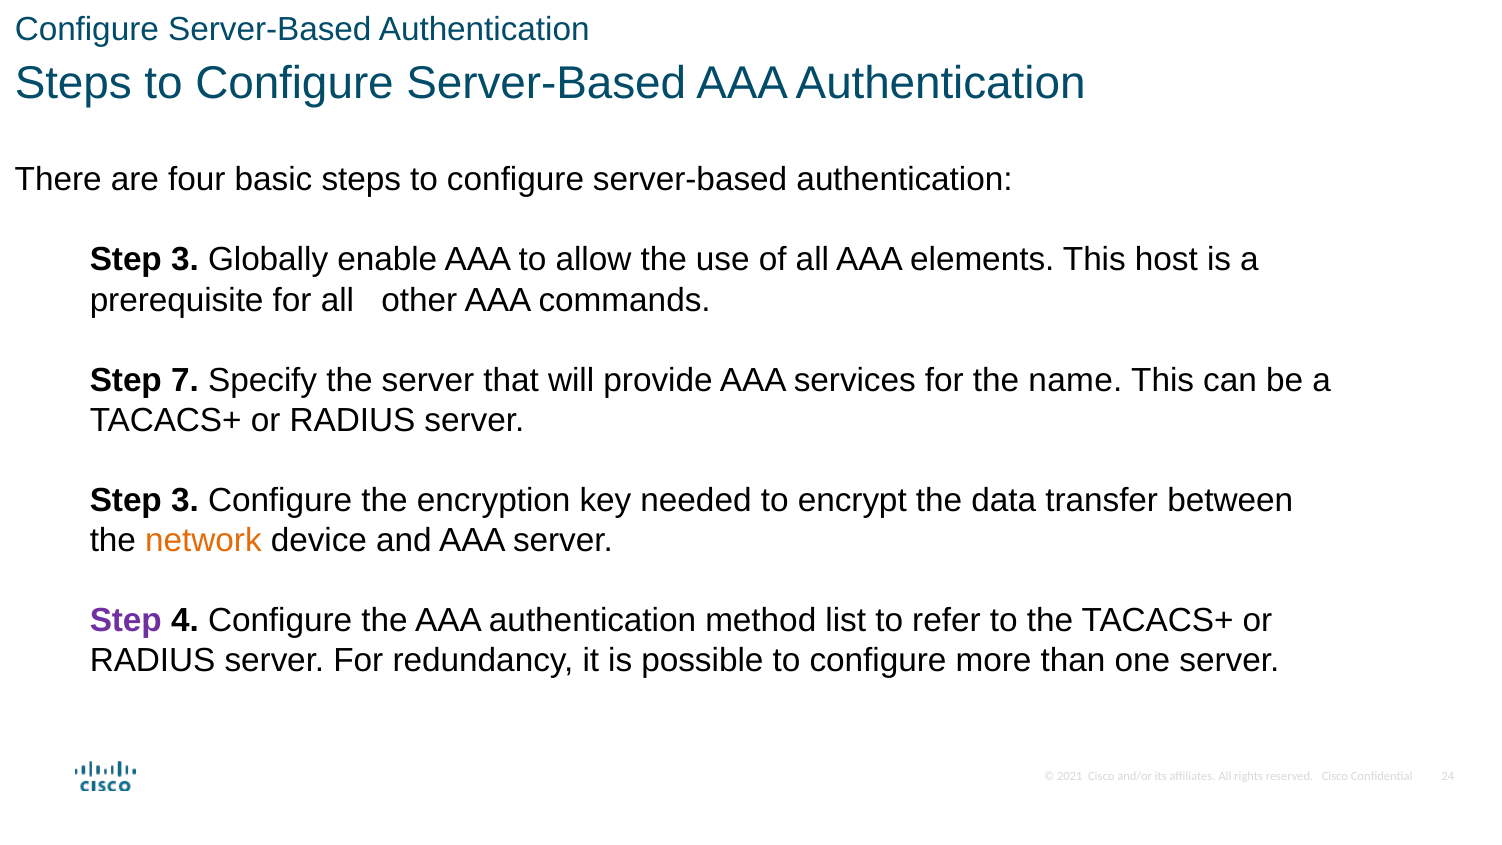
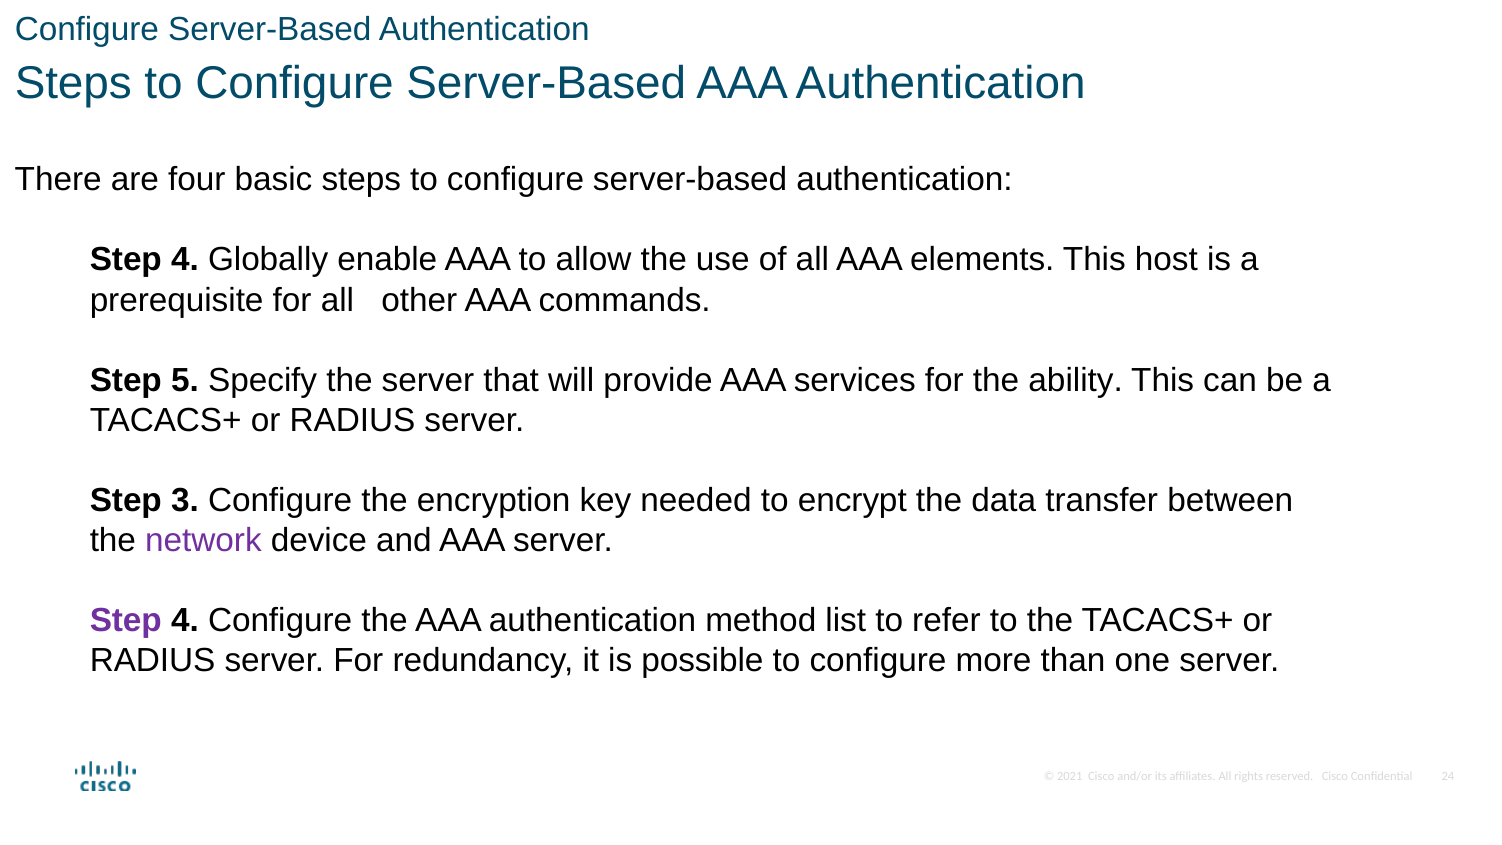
3 at (185, 260): 3 -> 4
7: 7 -> 5
name: name -> ability
network colour: orange -> purple
